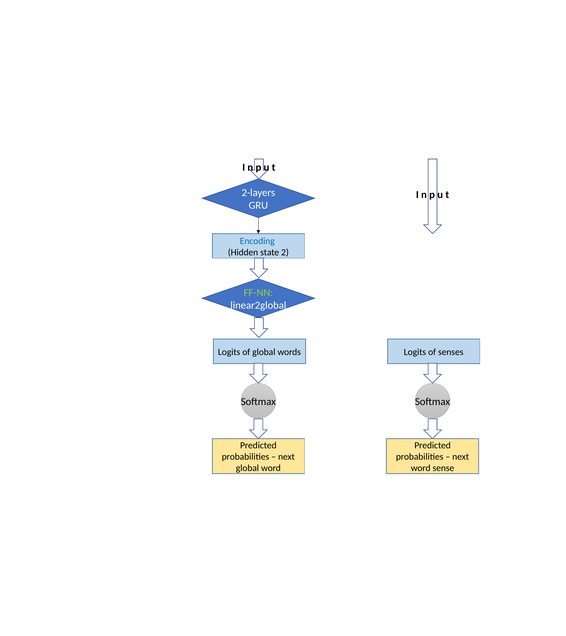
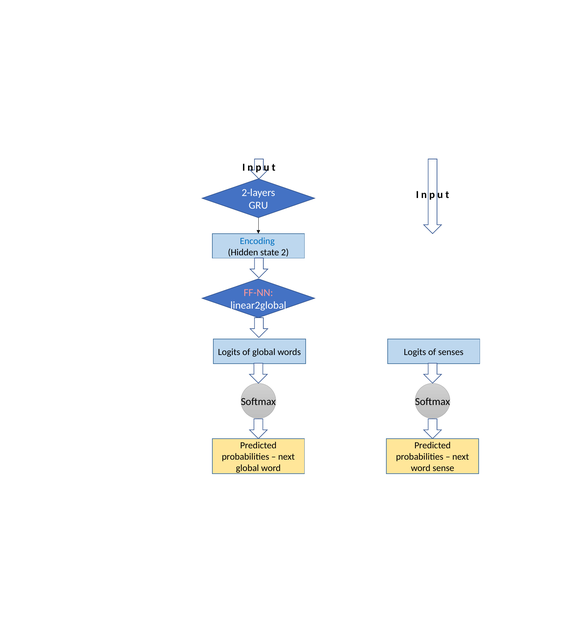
FF-NN colour: light green -> pink
